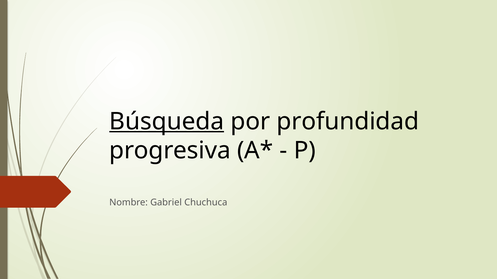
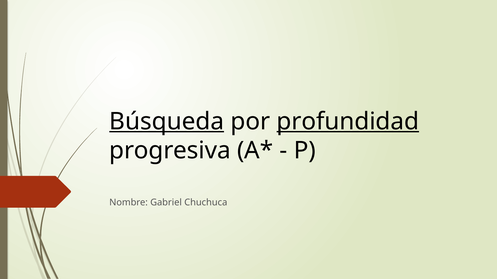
profundidad underline: none -> present
